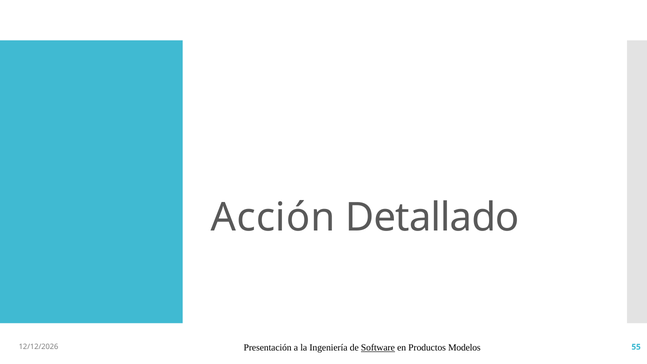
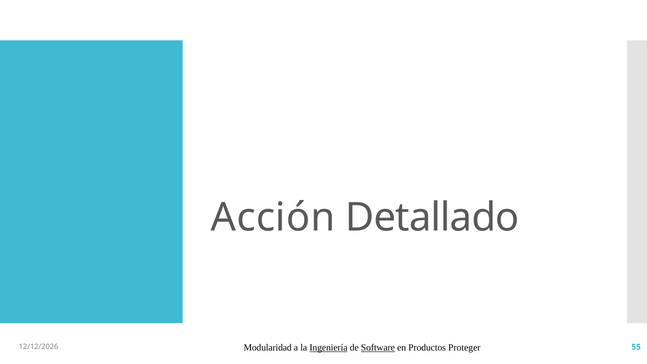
Presentación: Presentación -> Modularidad
Ingeniería underline: none -> present
Modelos: Modelos -> Proteger
